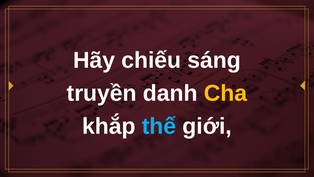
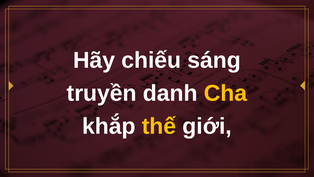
thế colour: light blue -> yellow
